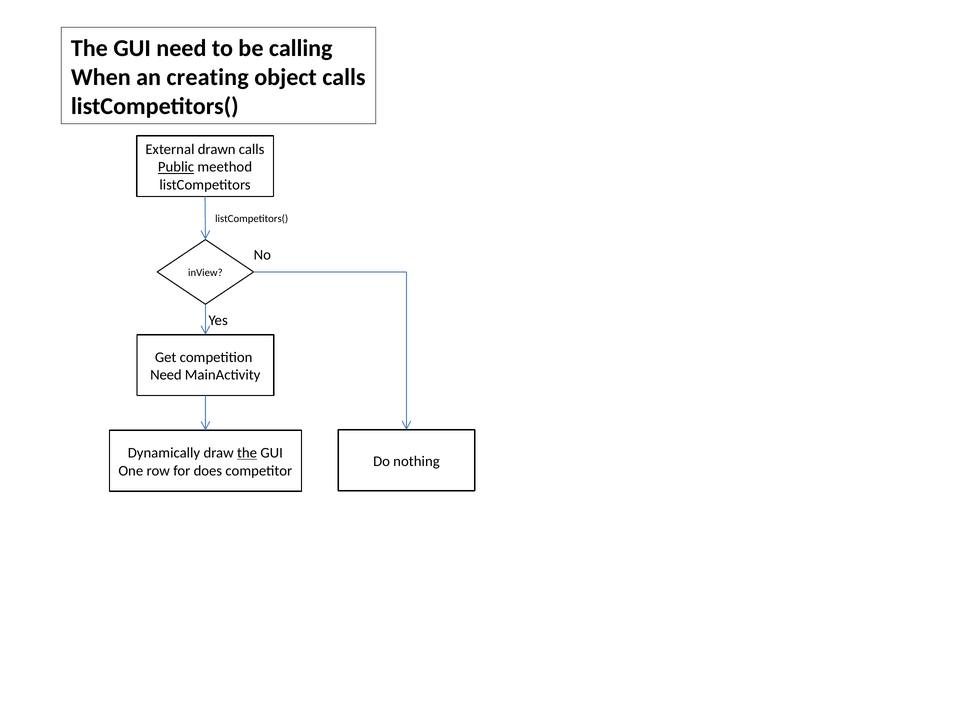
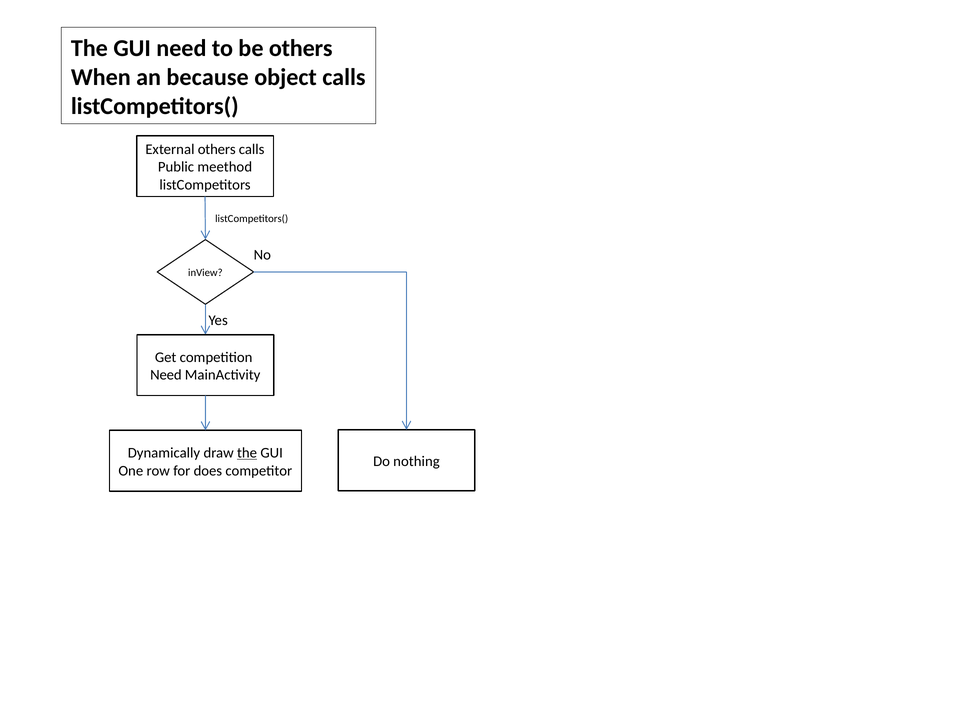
be calling: calling -> others
creating: creating -> because
External drawn: drawn -> others
Public underline: present -> none
